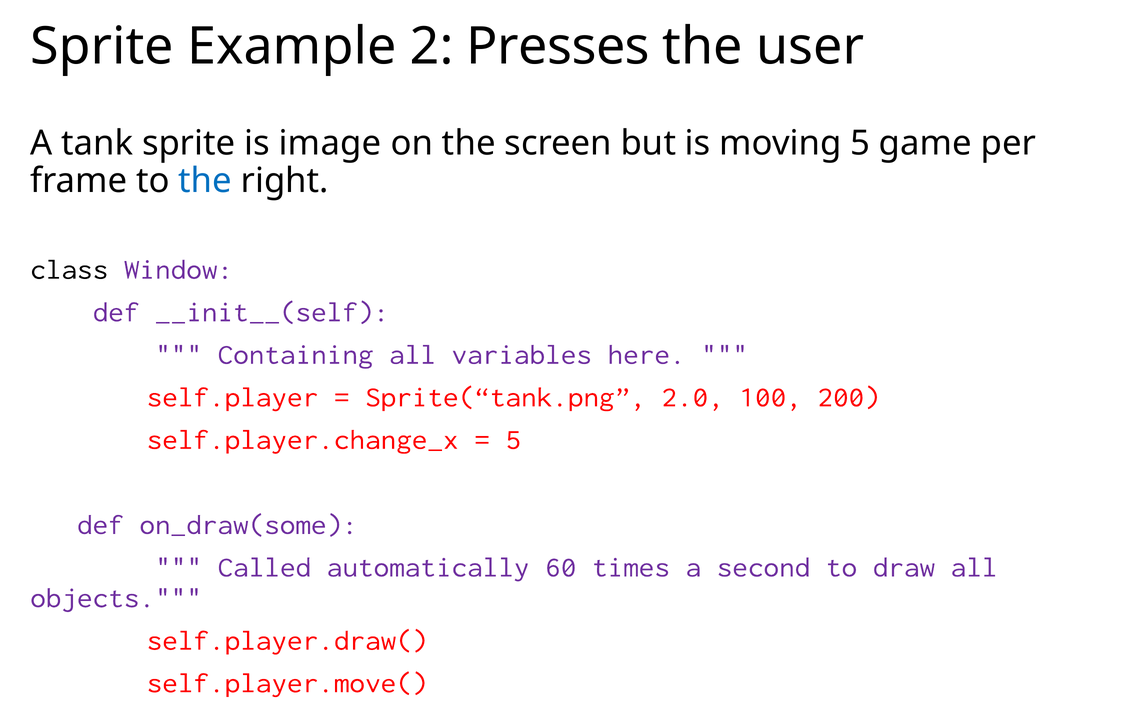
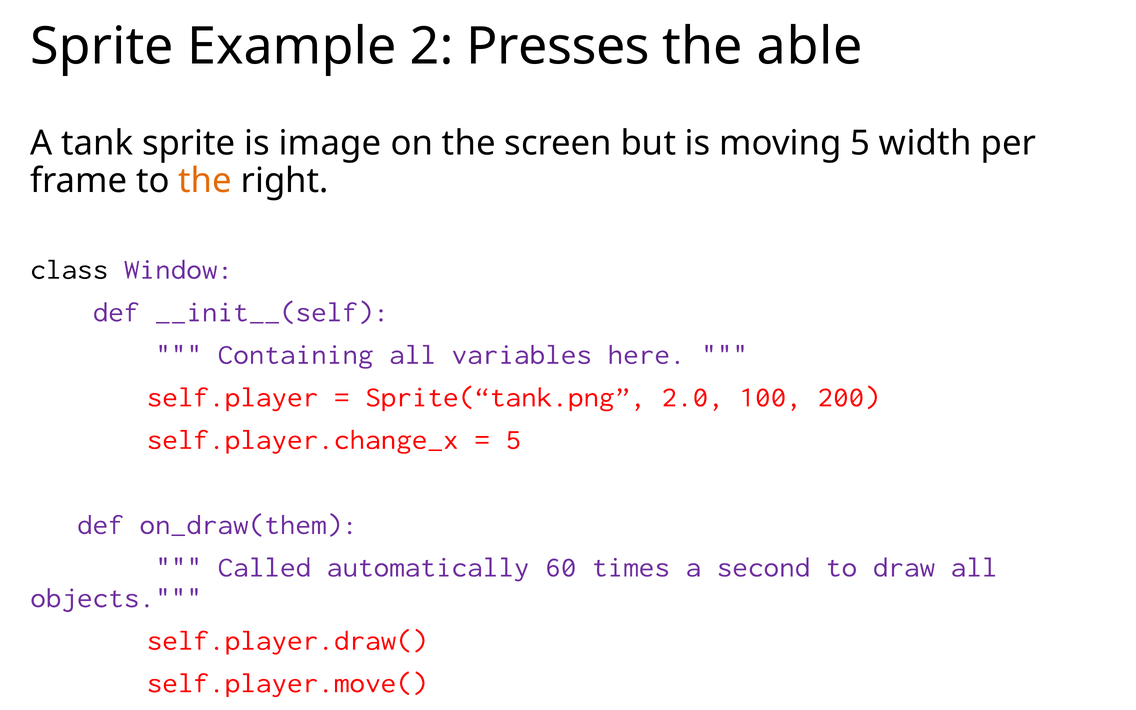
user: user -> able
game: game -> width
the at (205, 181) colour: blue -> orange
on_draw(some: on_draw(some -> on_draw(them
